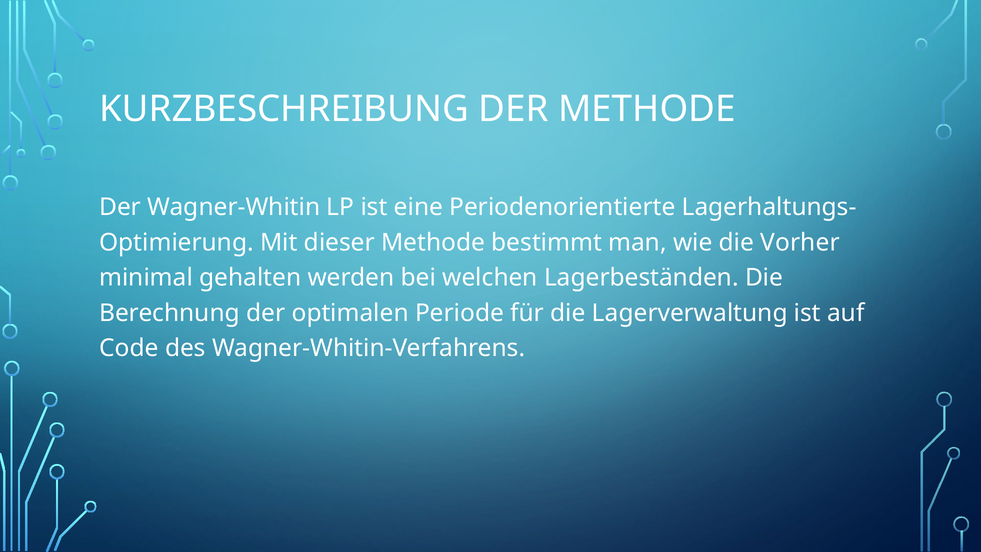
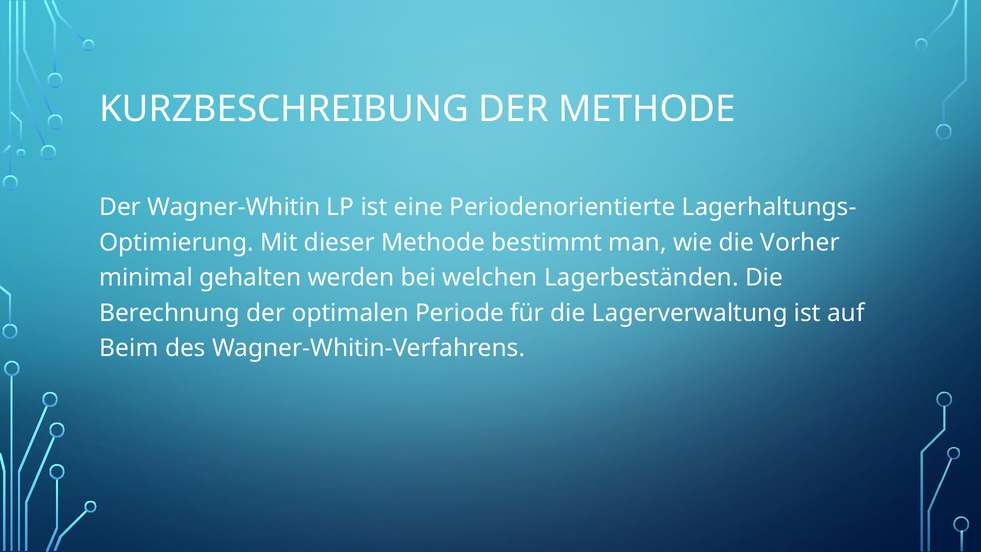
Code: Code -> Beim
